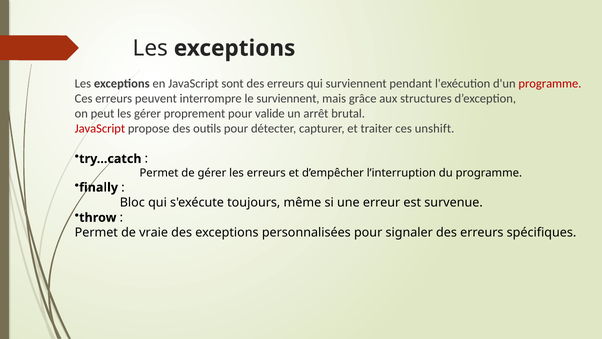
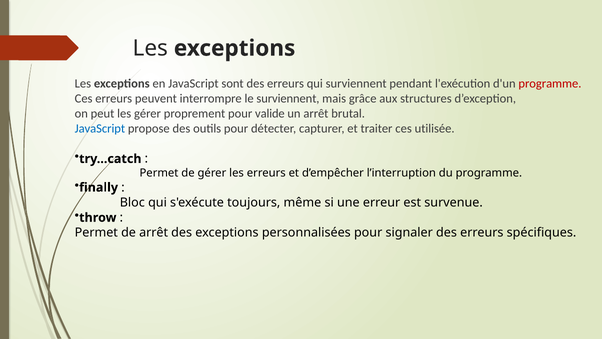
JavaScript at (100, 129) colour: red -> blue
unshift: unshift -> utilisée
de vraie: vraie -> arrêt
